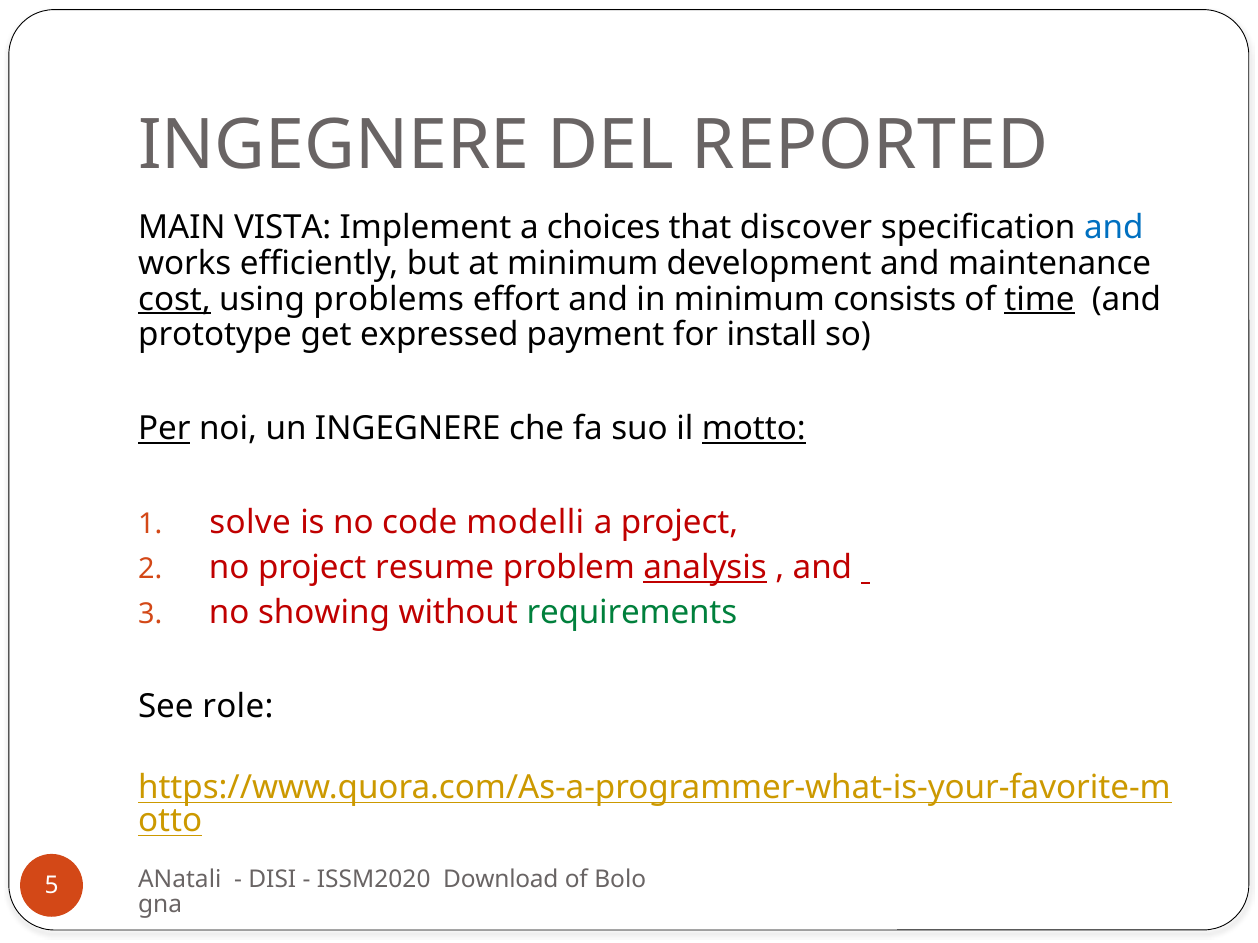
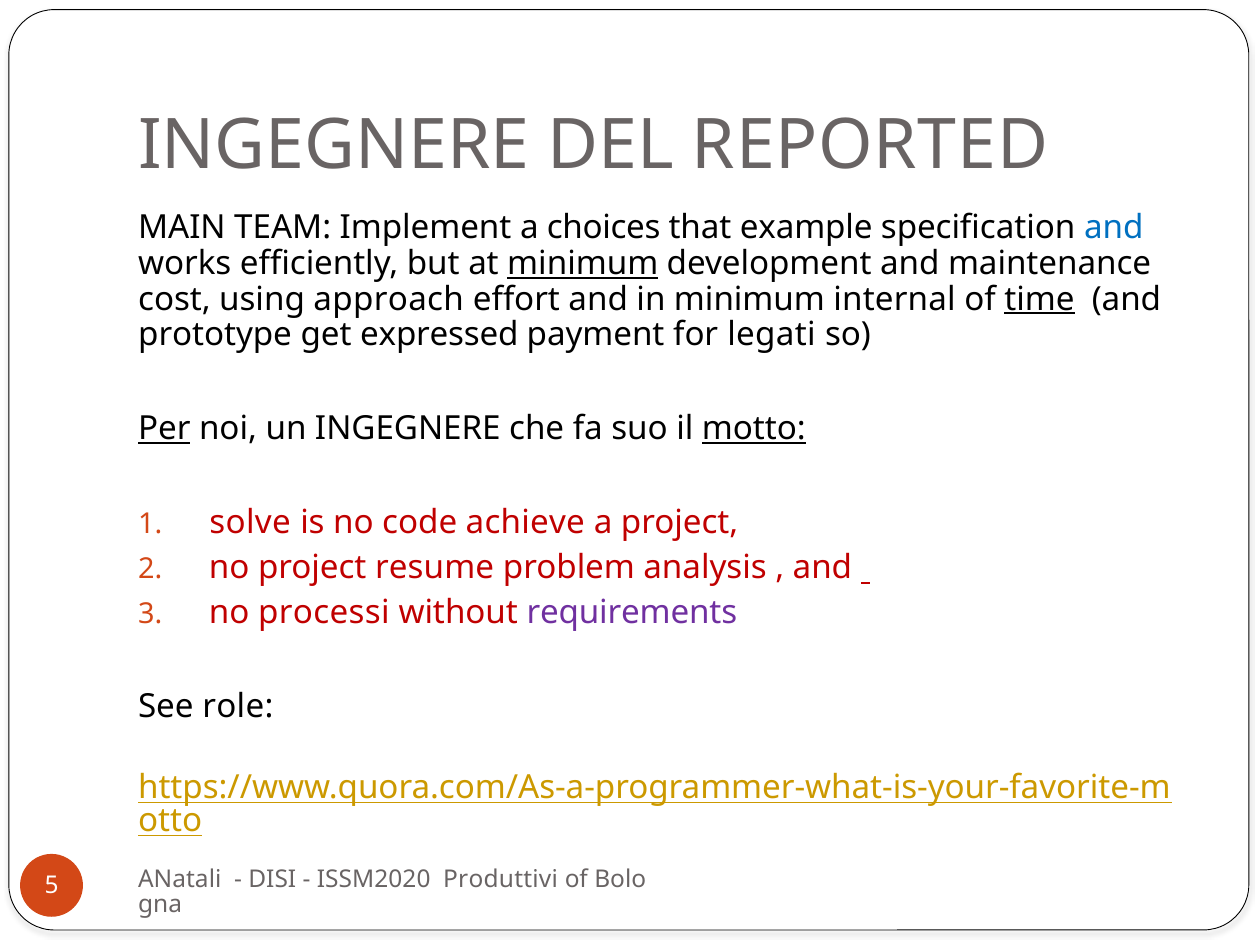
VISTA: VISTA -> TEAM
discover: discover -> example
minimum at (583, 263) underline: none -> present
cost underline: present -> none
problems: problems -> approach
consists: consists -> internal
install: install -> legati
modelli: modelli -> achieve
analysis underline: present -> none
showing: showing -> processi
requirements colour: green -> purple
Download: Download -> Produttivi
